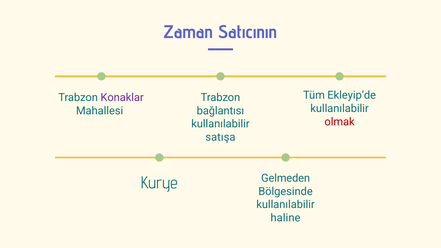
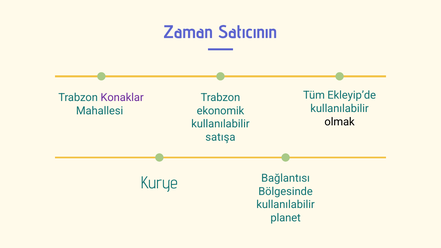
bağlantısı: bağlantısı -> ekonomik
olmak colour: red -> black
Gelmeden: Gelmeden -> Bağlantısı
haline: haline -> planet
